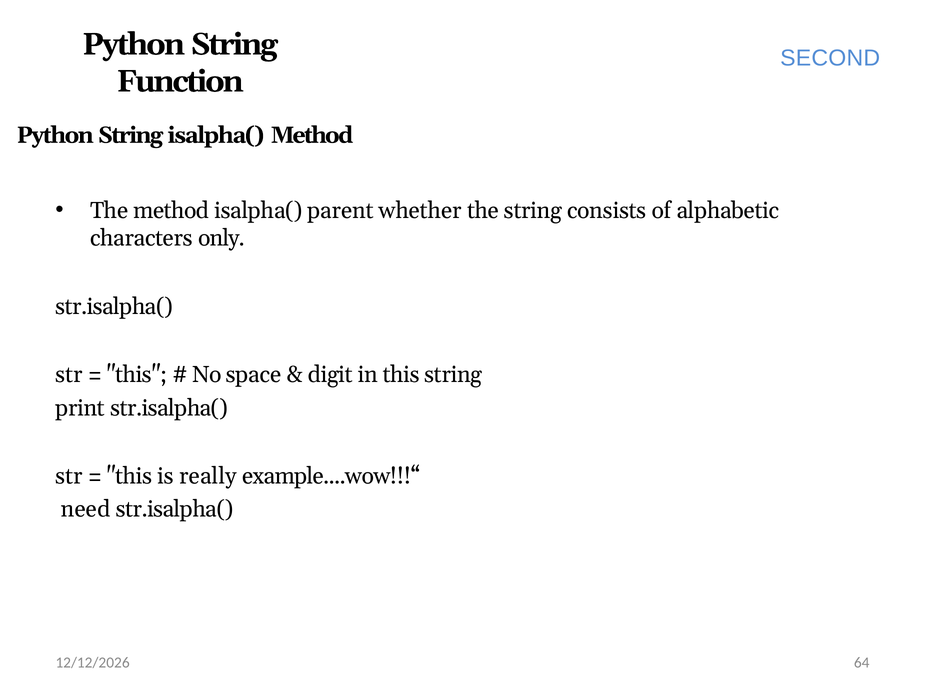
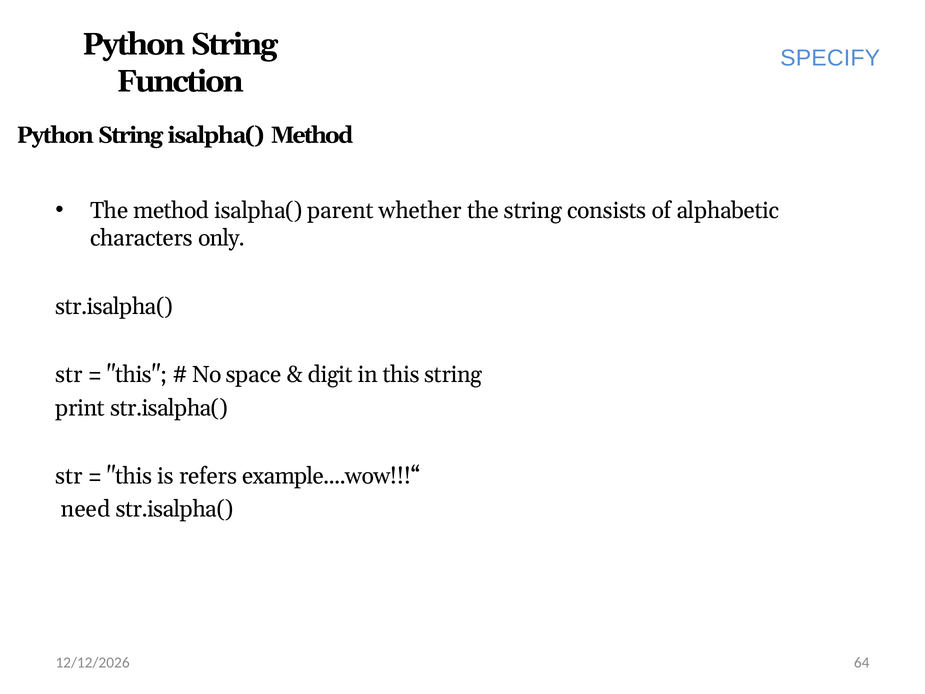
SECOND: SECOND -> SPECIFY
really: really -> refers
